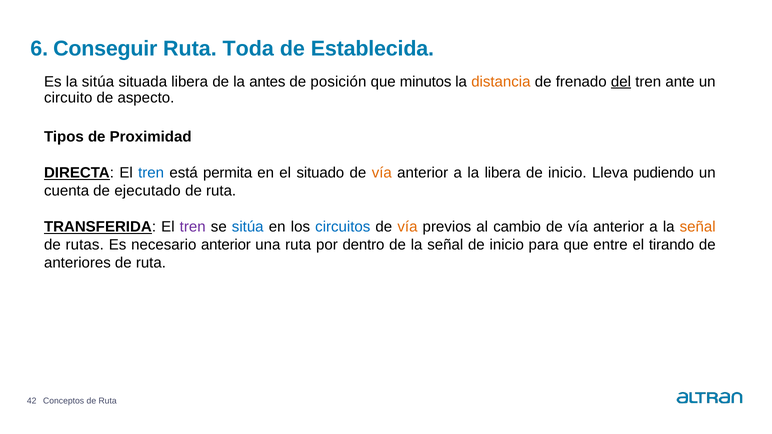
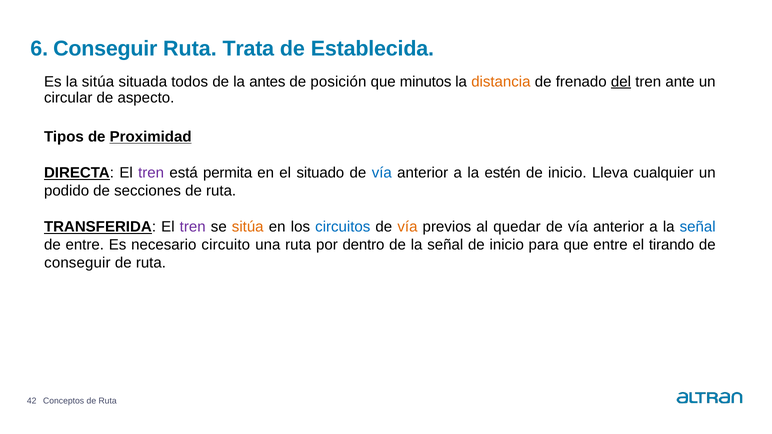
Toda: Toda -> Trata
situada libera: libera -> todos
circuito: circuito -> circular
Proximidad underline: none -> present
tren at (151, 173) colour: blue -> purple
vía at (382, 173) colour: orange -> blue
la libera: libera -> estén
pudiendo: pudiendo -> cualquier
cuenta: cuenta -> podido
ejecutado: ejecutado -> secciones
sitúa at (248, 227) colour: blue -> orange
cambio: cambio -> quedar
señal at (698, 227) colour: orange -> blue
de rutas: rutas -> entre
necesario anterior: anterior -> circuito
anteriores at (77, 263): anteriores -> conseguir
